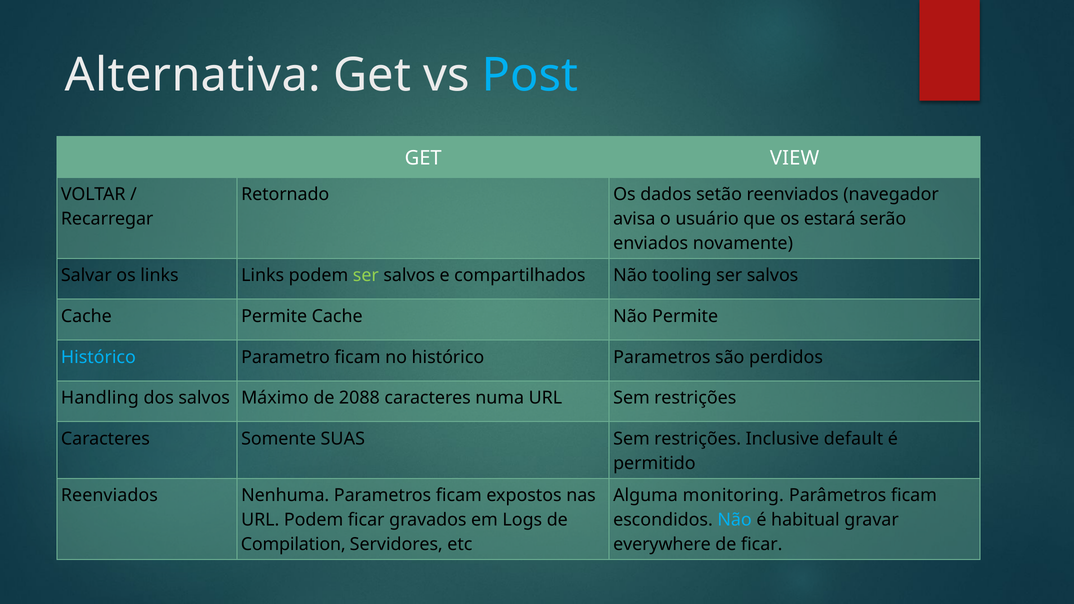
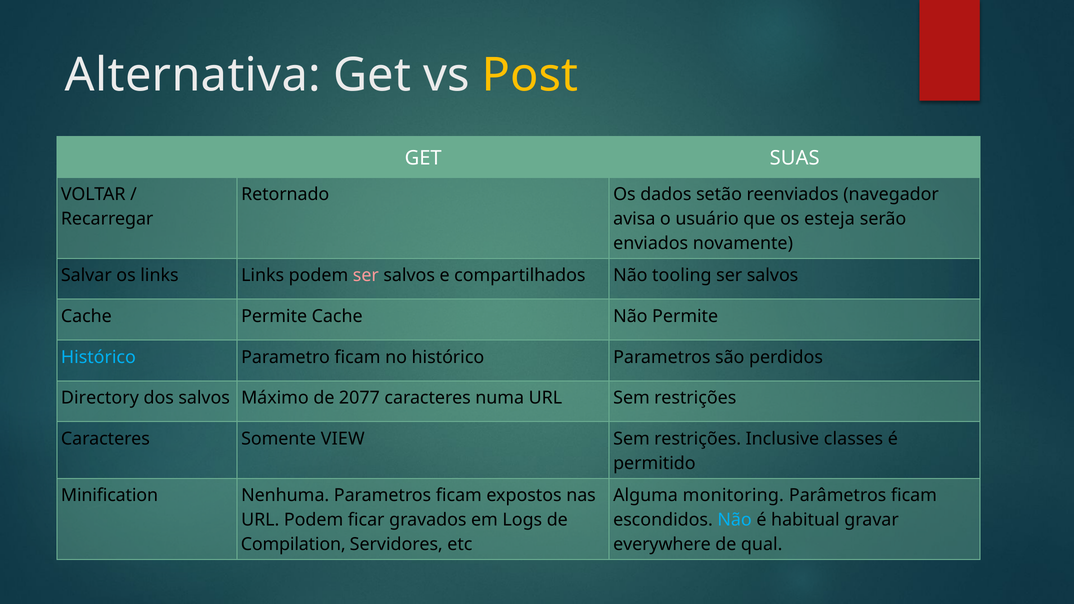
Post colour: light blue -> yellow
VIEW: VIEW -> SUAS
estará: estará -> esteja
ser at (366, 276) colour: light green -> pink
Handling: Handling -> Directory
2088: 2088 -> 2077
SUAS: SUAS -> VIEW
default: default -> classes
Reenviados at (109, 496): Reenviados -> Minification
de ficar: ficar -> qual
